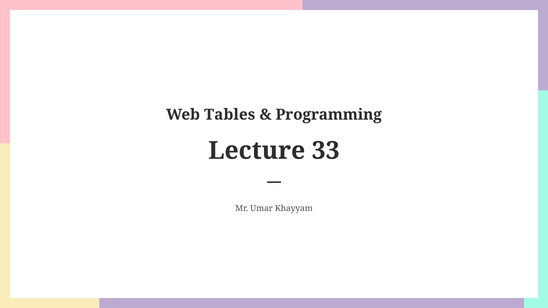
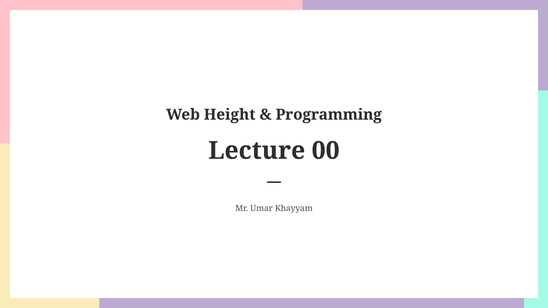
Tables: Tables -> Height
33: 33 -> 00
